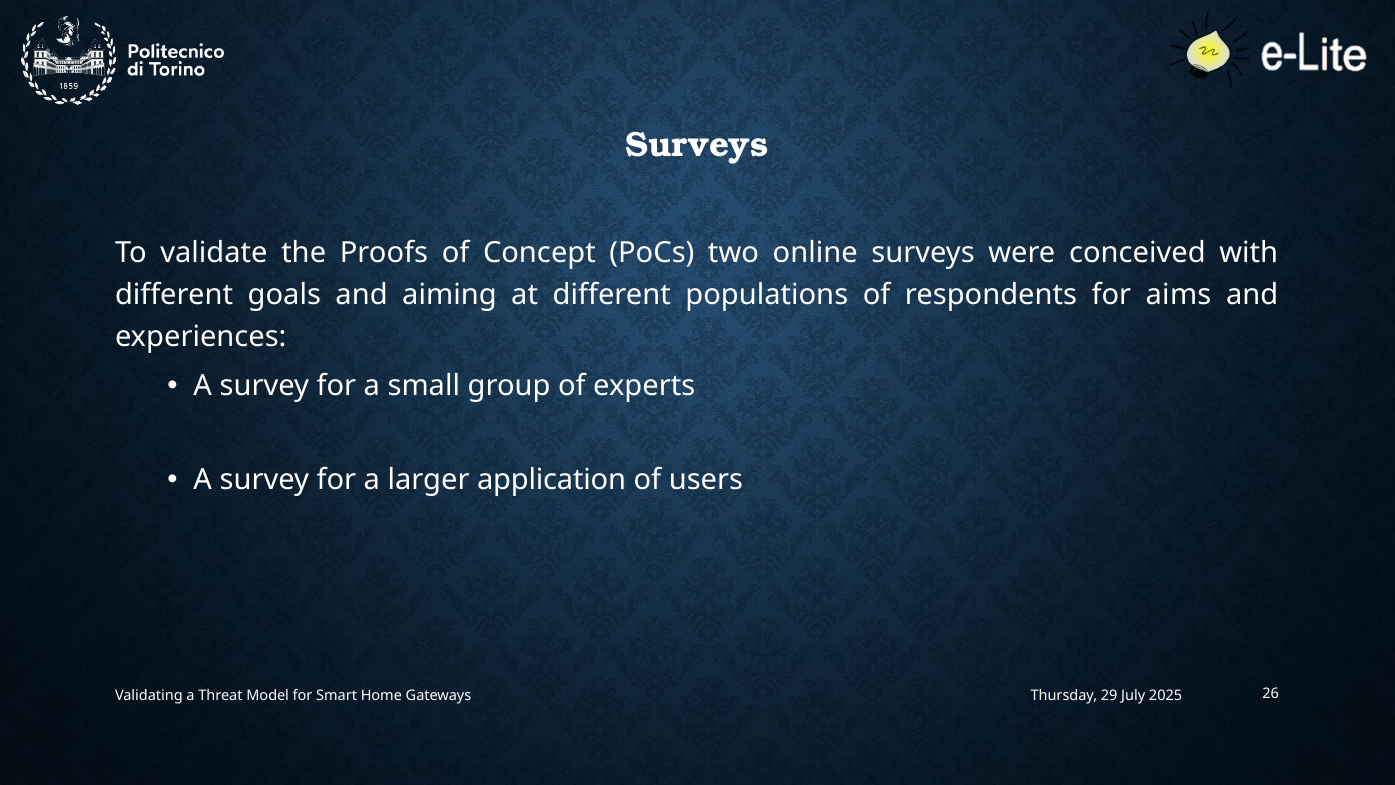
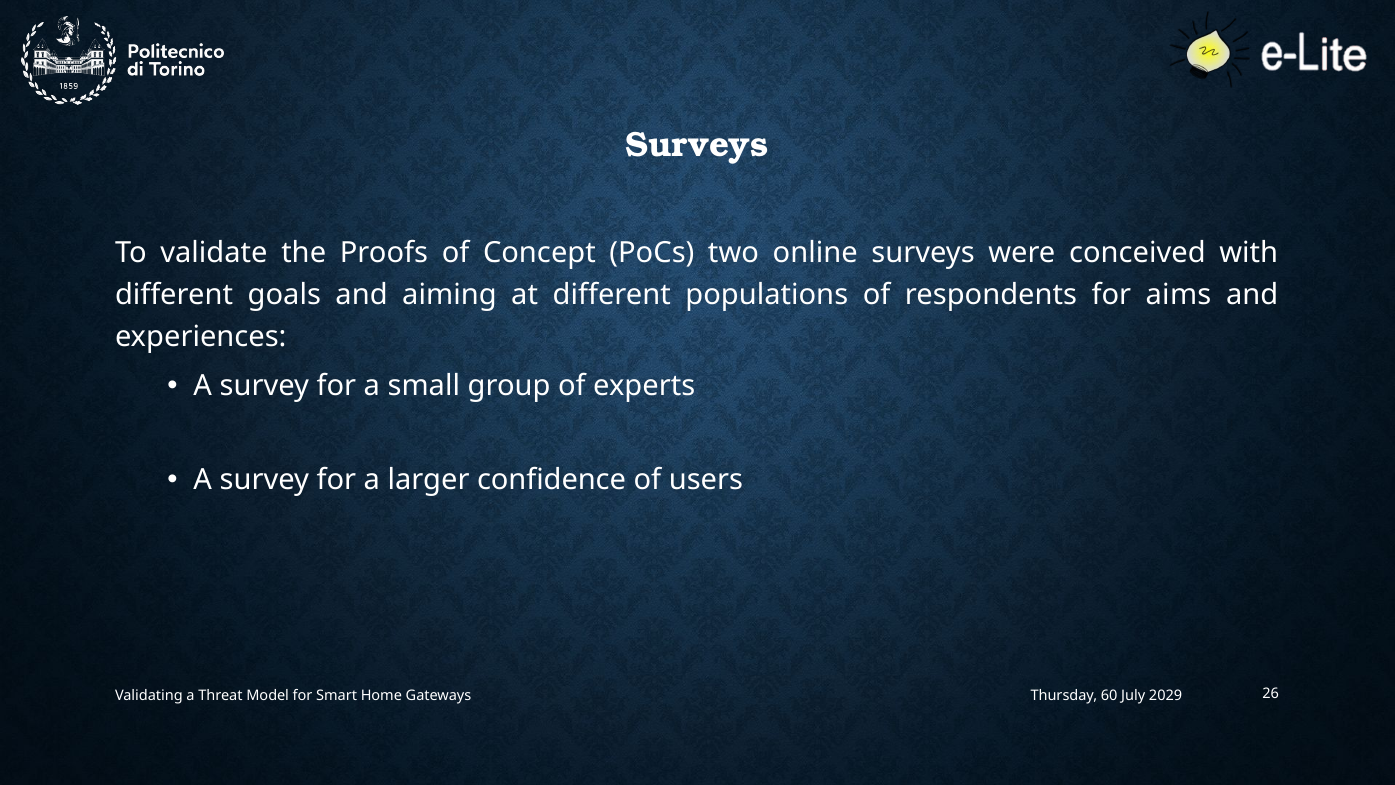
application: application -> confidence
29: 29 -> 60
2025: 2025 -> 2029
